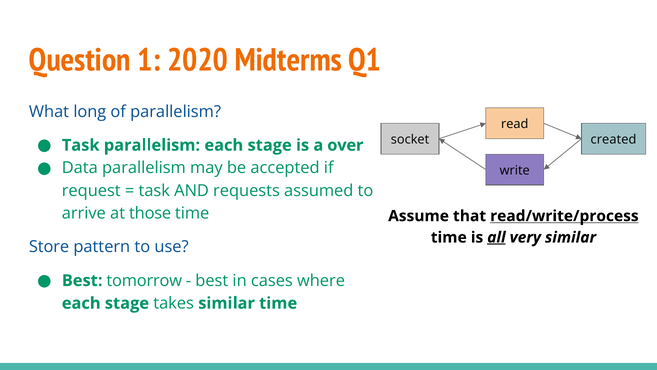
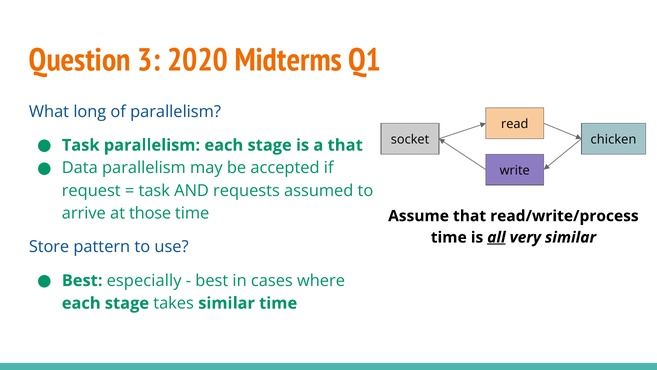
1: 1 -> 3
created: created -> chicken
a over: over -> that
read/write/process underline: present -> none
tomorrow: tomorrow -> especially
